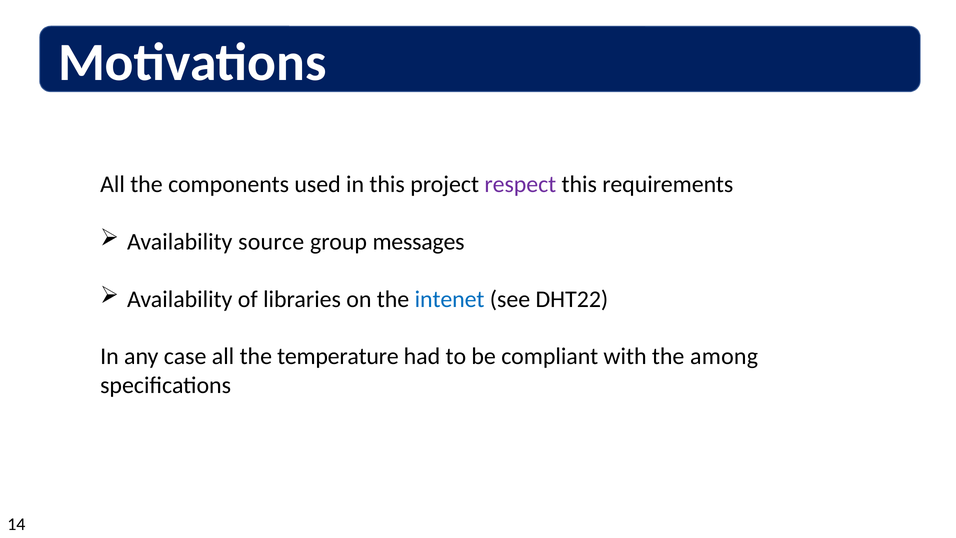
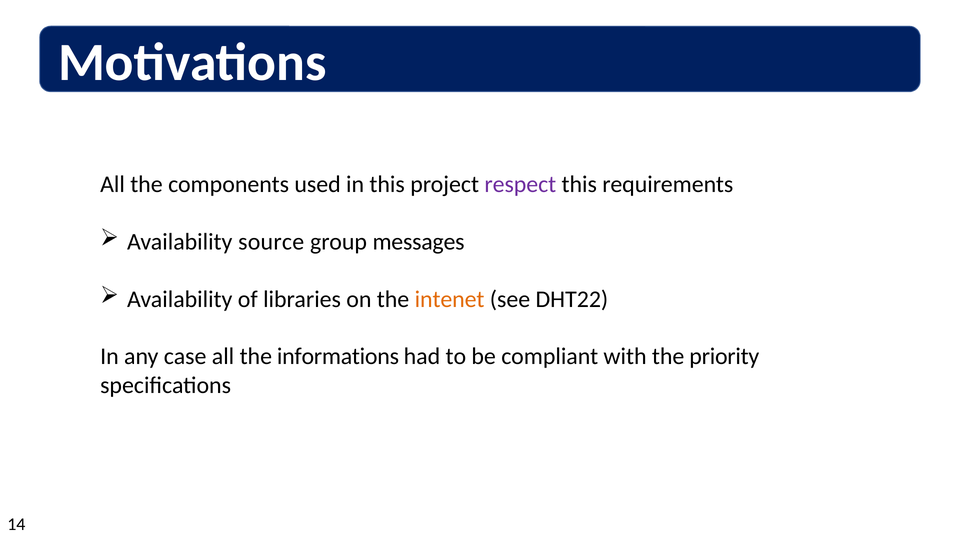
intenet colour: blue -> orange
temperature: temperature -> informations
among: among -> priority
